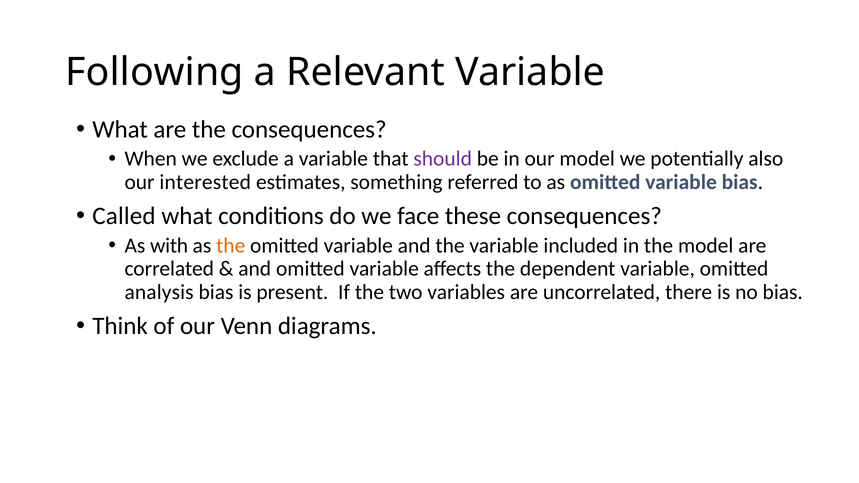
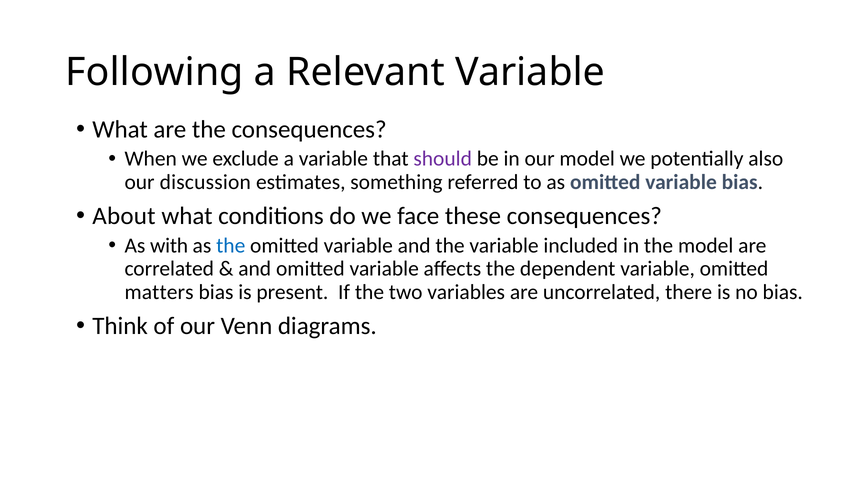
interested: interested -> discussion
Called: Called -> About
the at (231, 246) colour: orange -> blue
analysis: analysis -> matters
